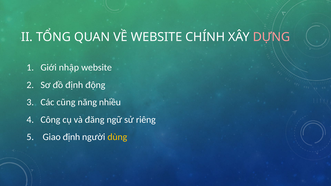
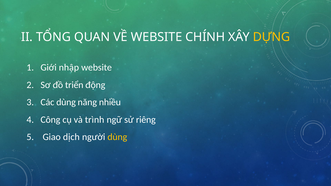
DỰNG colour: pink -> yellow
đồ định: định -> triển
Các cũng: cũng -> dùng
đăng: đăng -> trình
Giao định: định -> dịch
